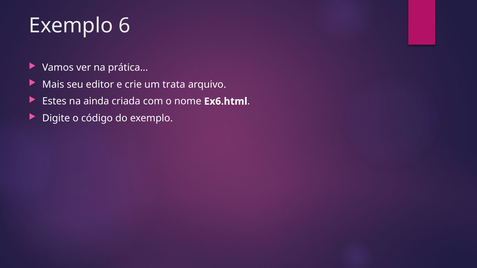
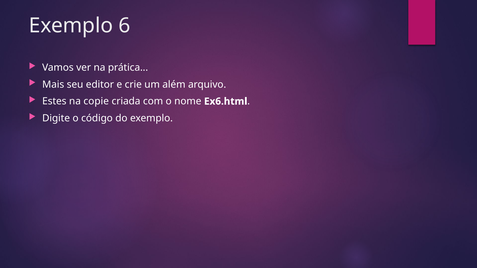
trata: trata -> além
ainda: ainda -> copie
